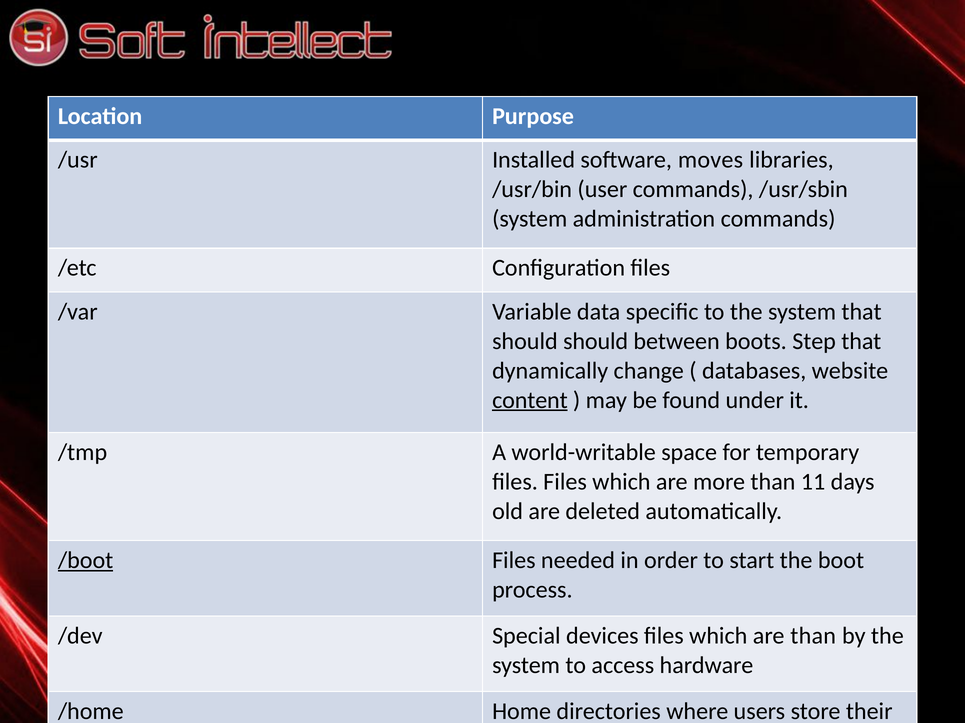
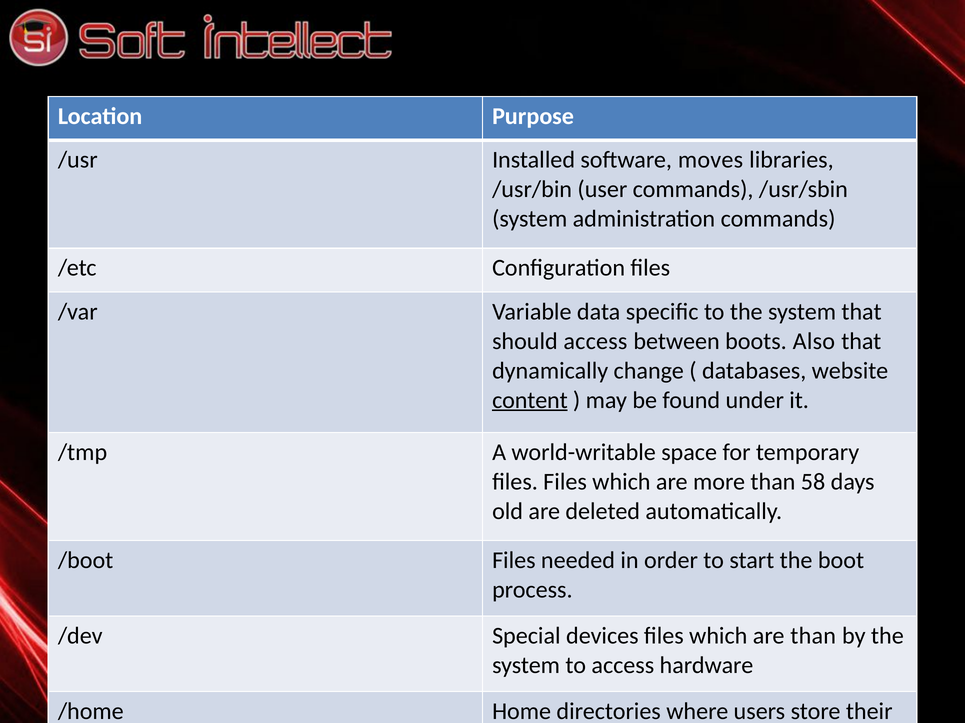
should should: should -> access
Step: Step -> Also
11: 11 -> 58
/boot underline: present -> none
